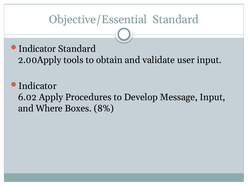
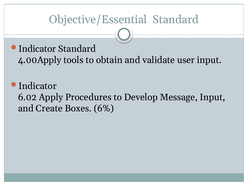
2.00Apply: 2.00Apply -> 4.00Apply
Where: Where -> Create
8%: 8% -> 6%
